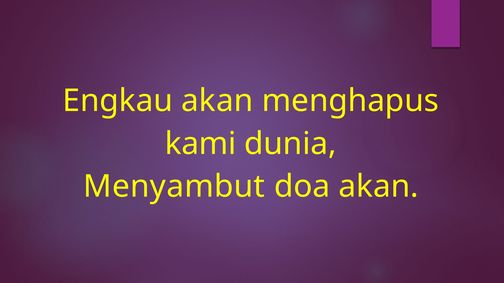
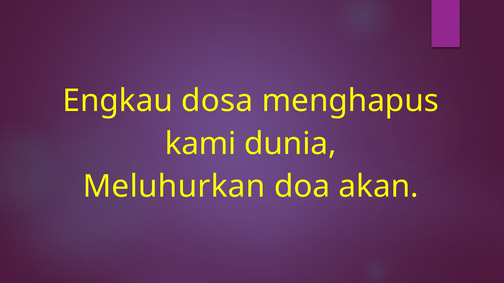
Engkau akan: akan -> dosa
Menyambut: Menyambut -> Meluhurkan
